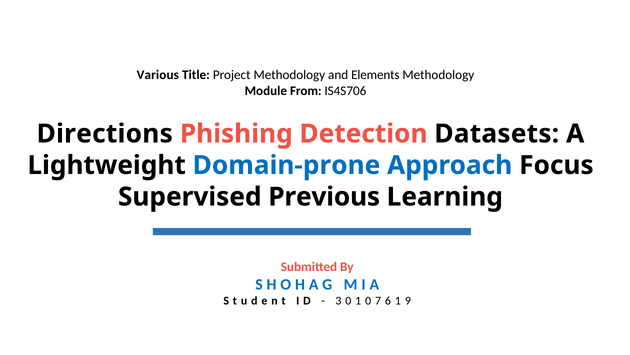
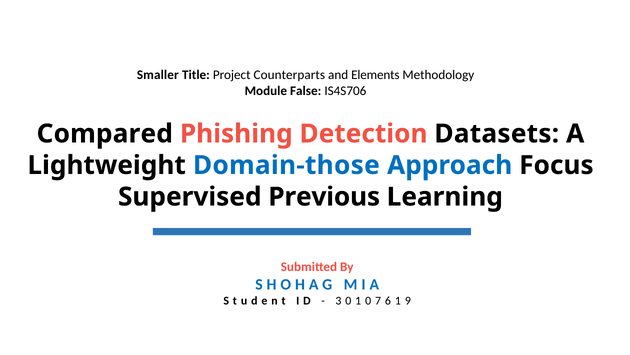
Various: Various -> Smaller
Project Methodology: Methodology -> Counterparts
From: From -> False
Directions: Directions -> Compared
Domain-prone: Domain-prone -> Domain-those
